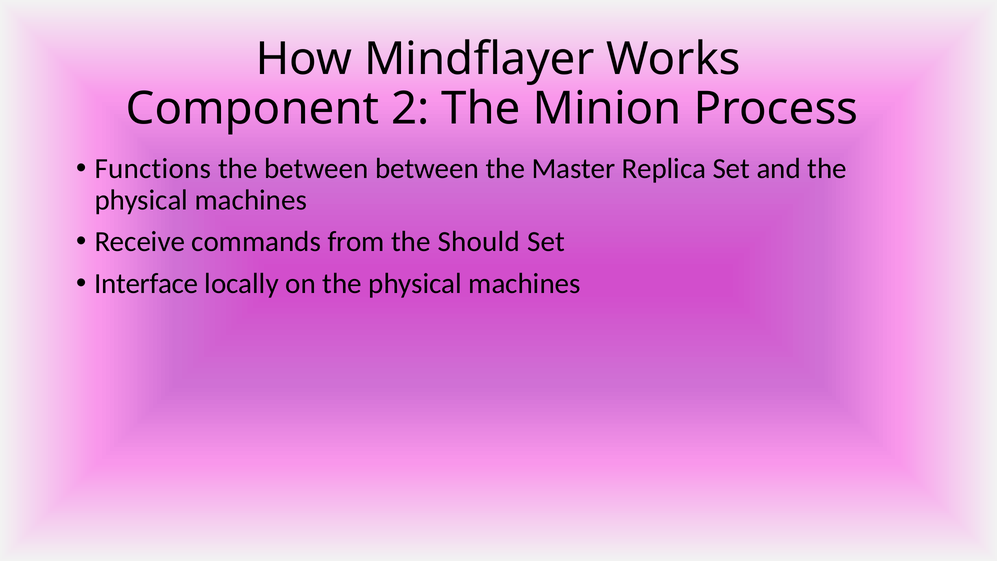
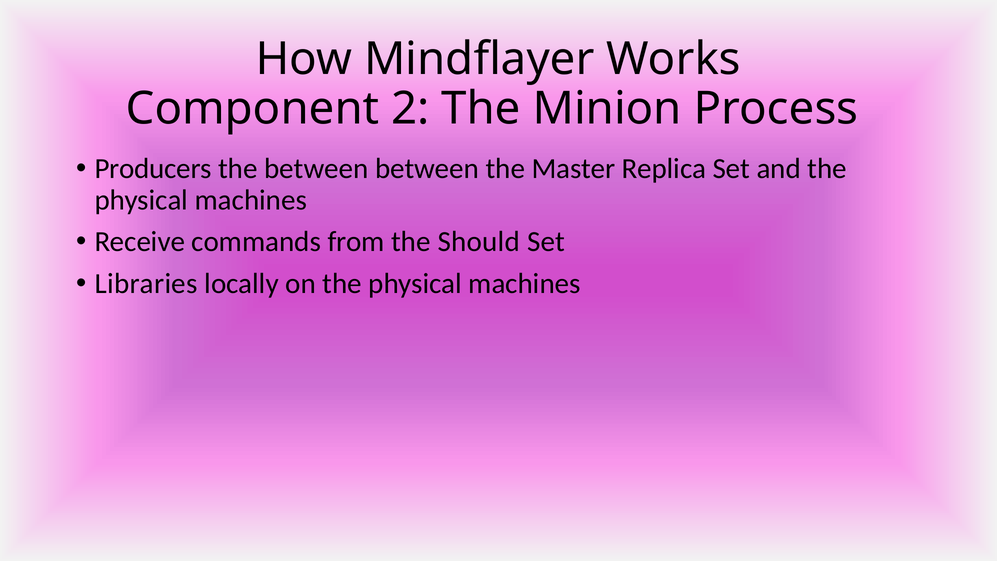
Functions: Functions -> Producers
Interface: Interface -> Libraries
